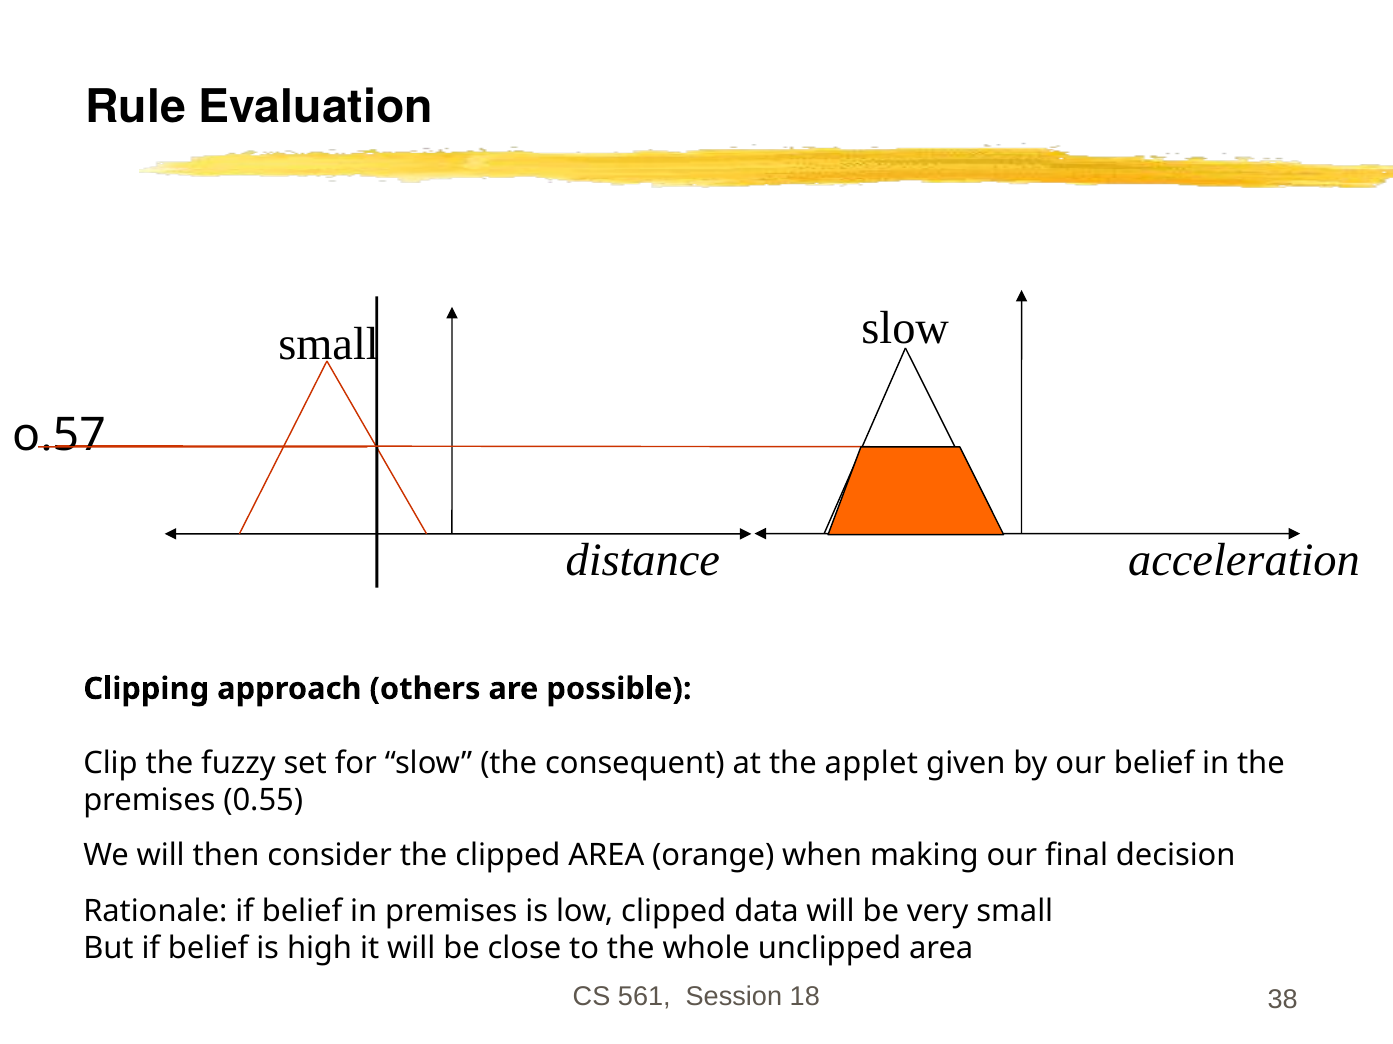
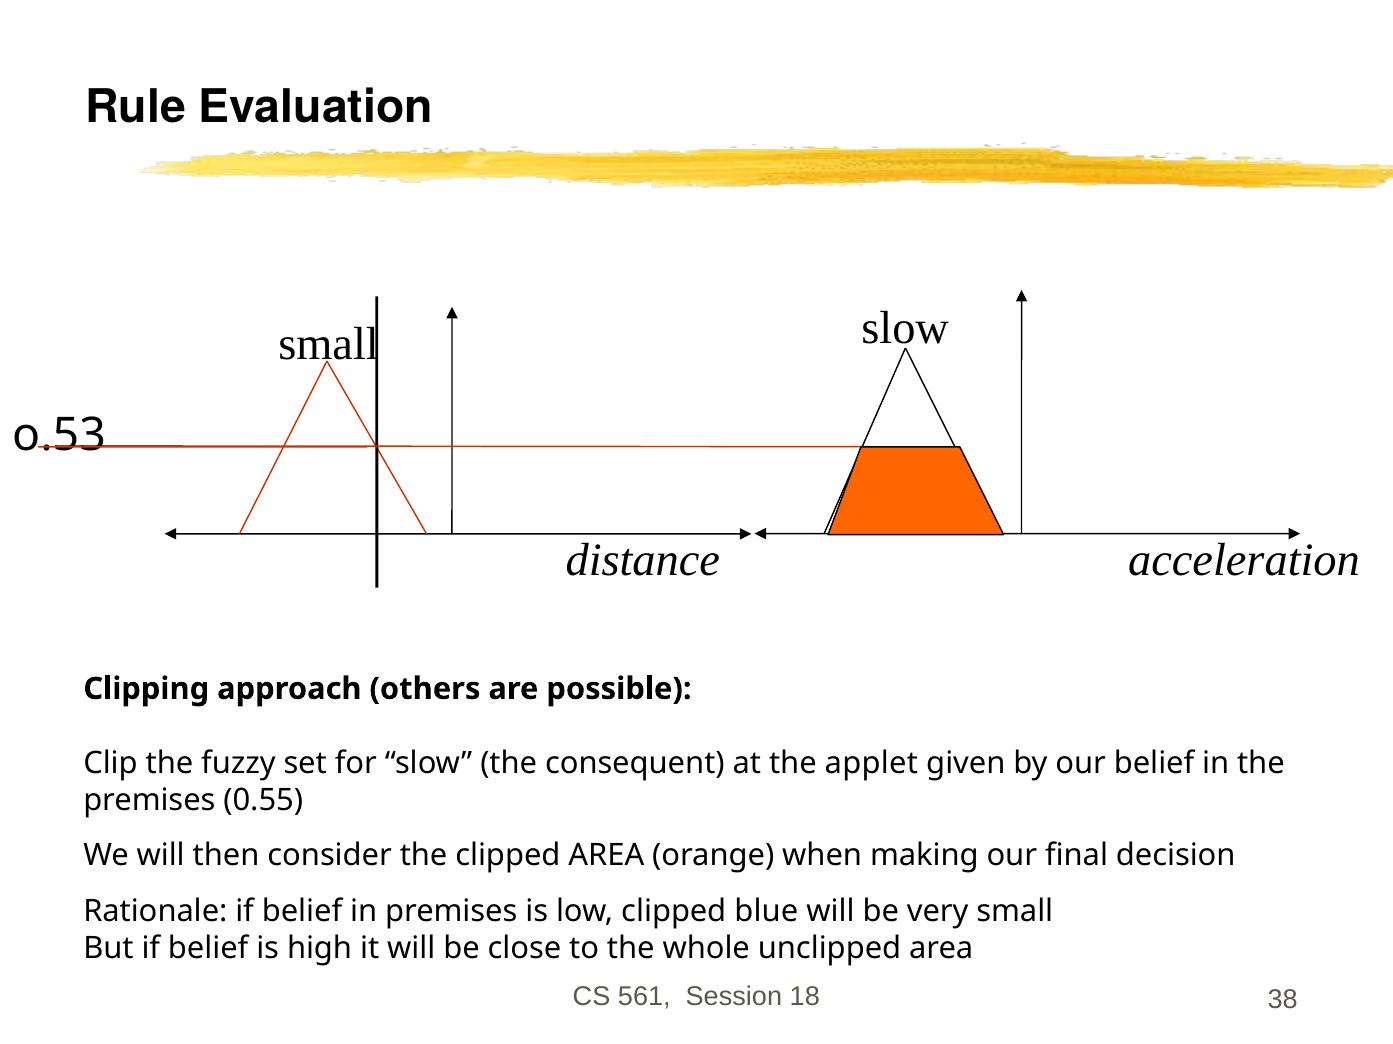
o.57: o.57 -> o.53
data: data -> blue
